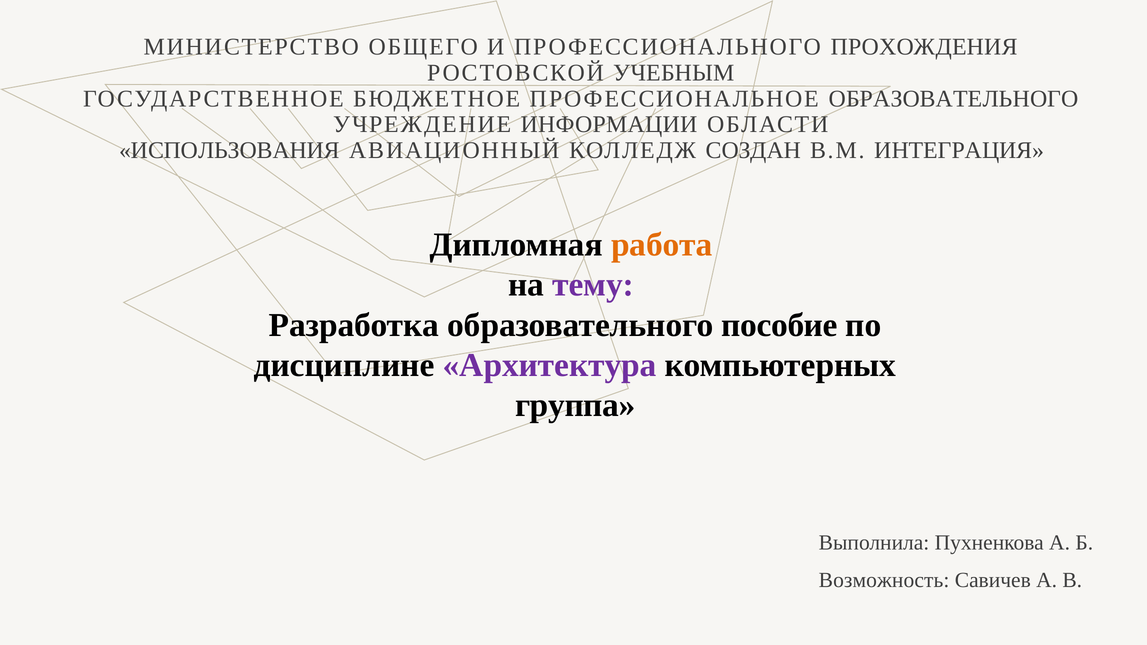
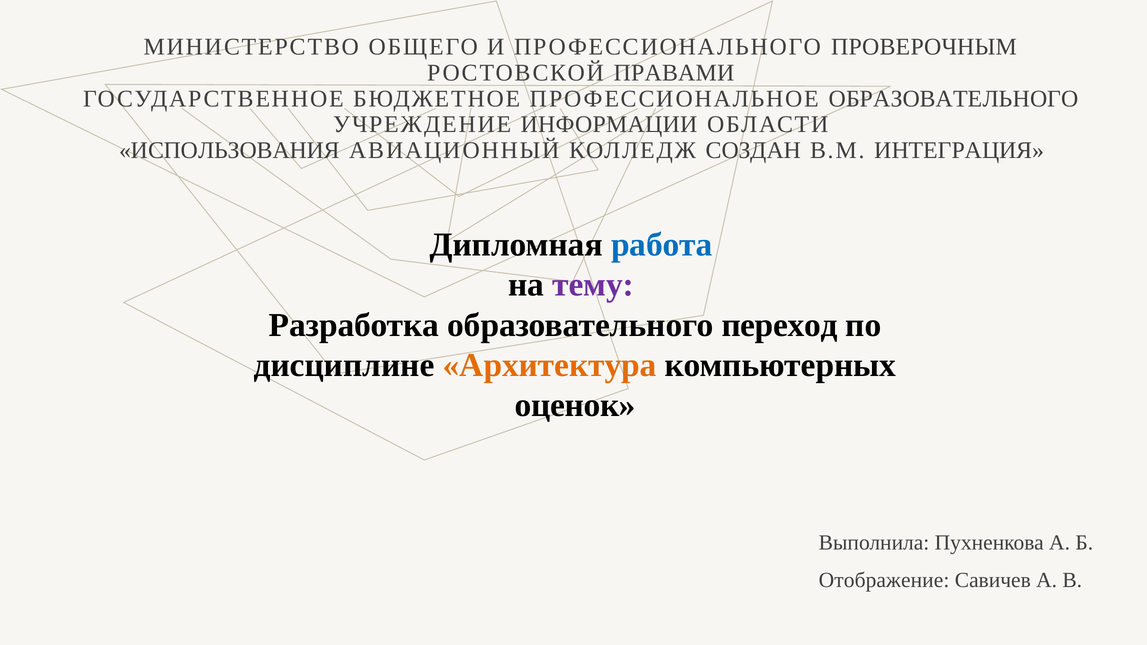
ПРОХОЖДЕНИЯ: ПРОХОЖДЕНИЯ -> ПРОВЕРОЧНЫМ
УЧЕБНЫМ: УЧЕБНЫМ -> ПРАВАМИ
работа colour: orange -> blue
пособие: пособие -> переход
Архитектура colour: purple -> orange
группа: группа -> оценок
Возможность: Возможность -> Отображение
